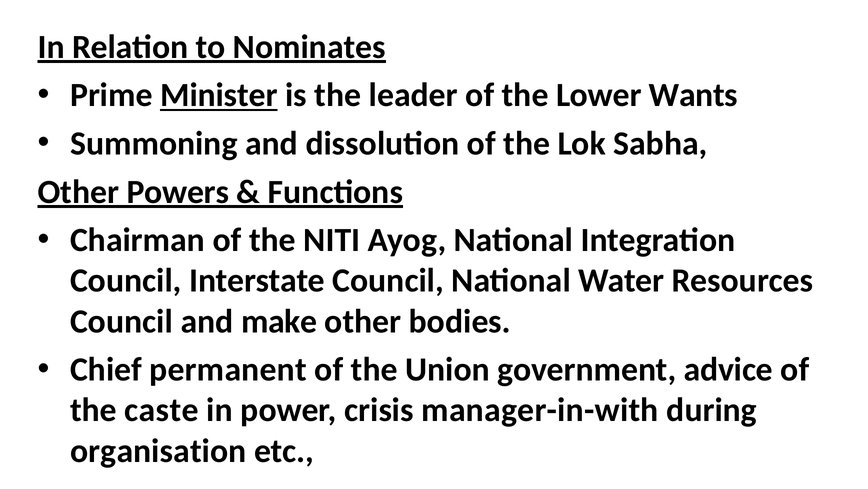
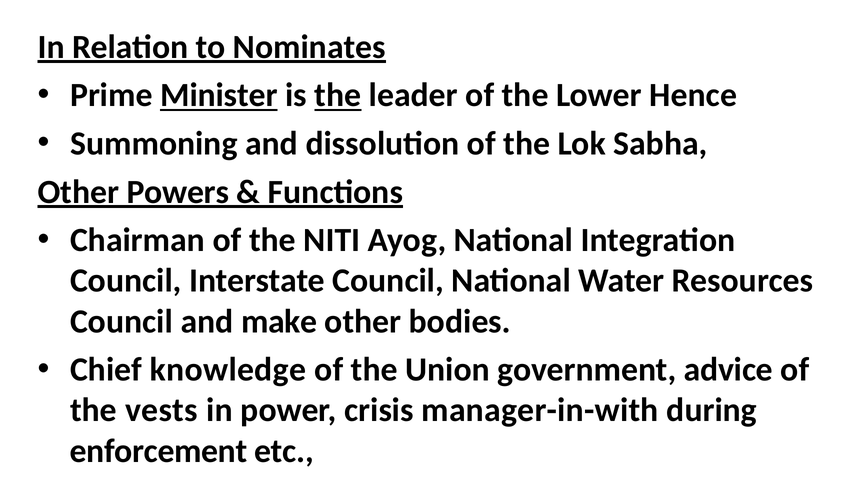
the at (338, 95) underline: none -> present
Wants: Wants -> Hence
permanent: permanent -> knowledge
caste: caste -> vests
organisation: organisation -> enforcement
